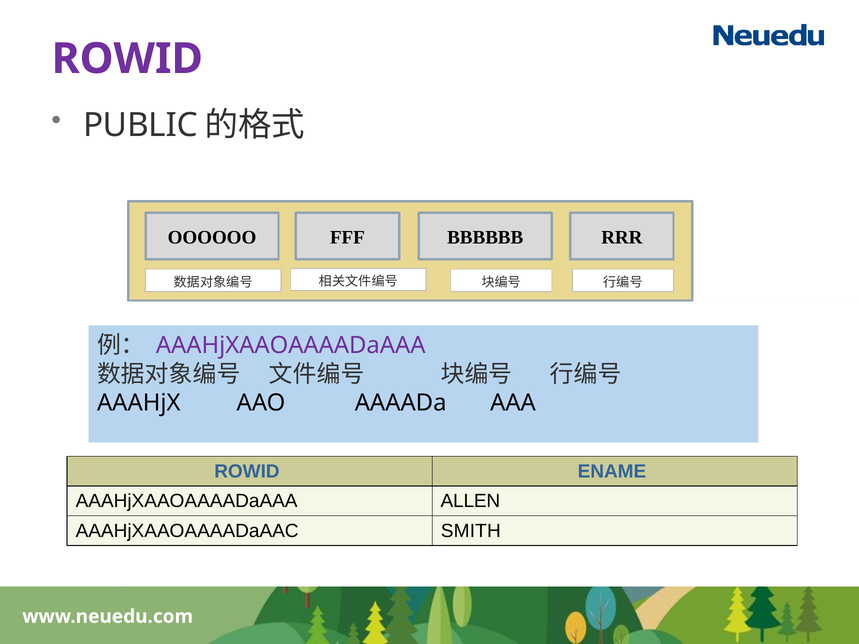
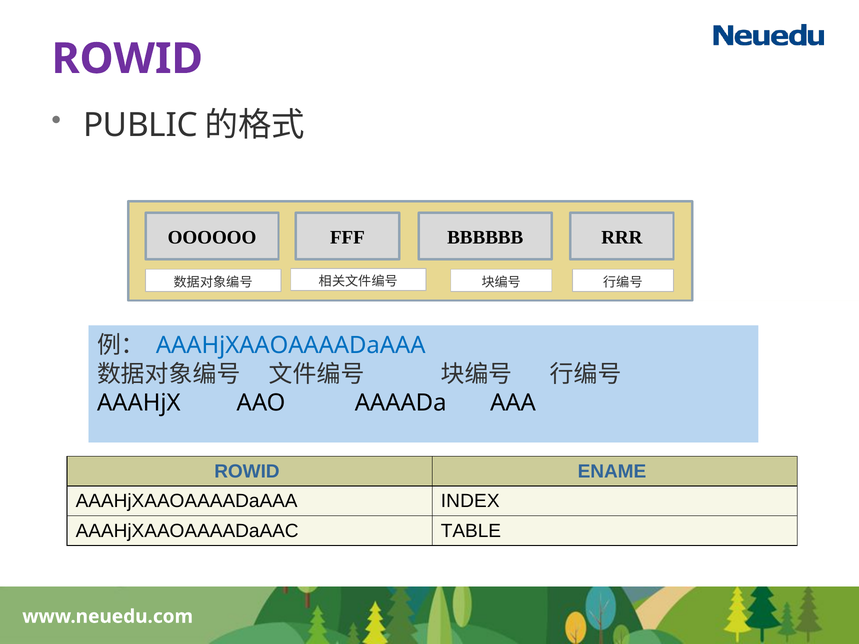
AAAHjXAAOAAAADaAAA at (291, 346) colour: purple -> blue
ALLEN: ALLEN -> INDEX
SMITH: SMITH -> TABLE
